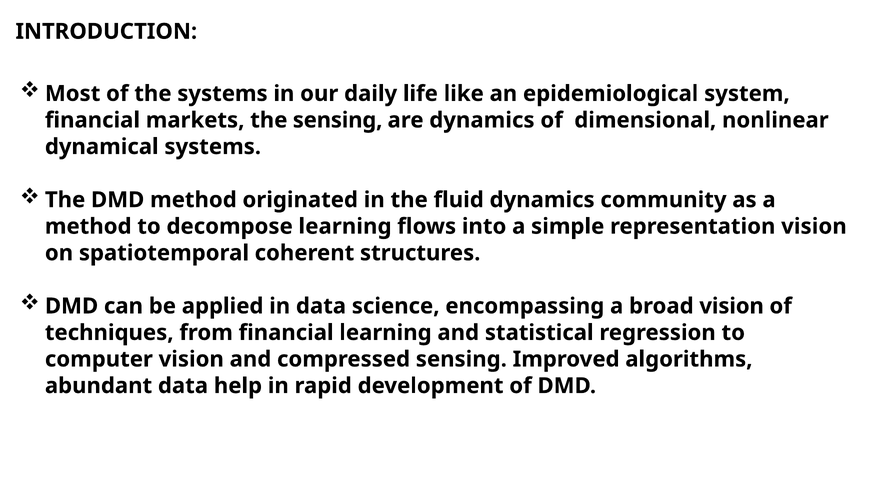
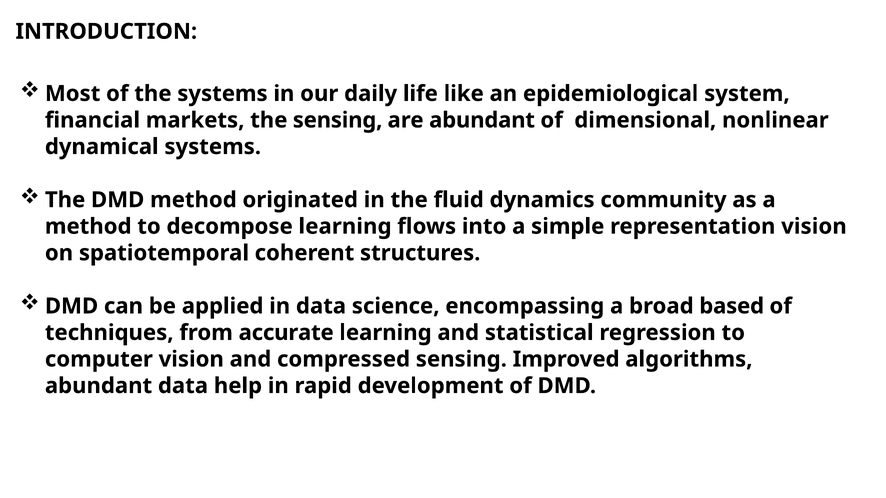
are dynamics: dynamics -> abundant
broad vision: vision -> based
from financial: financial -> accurate
